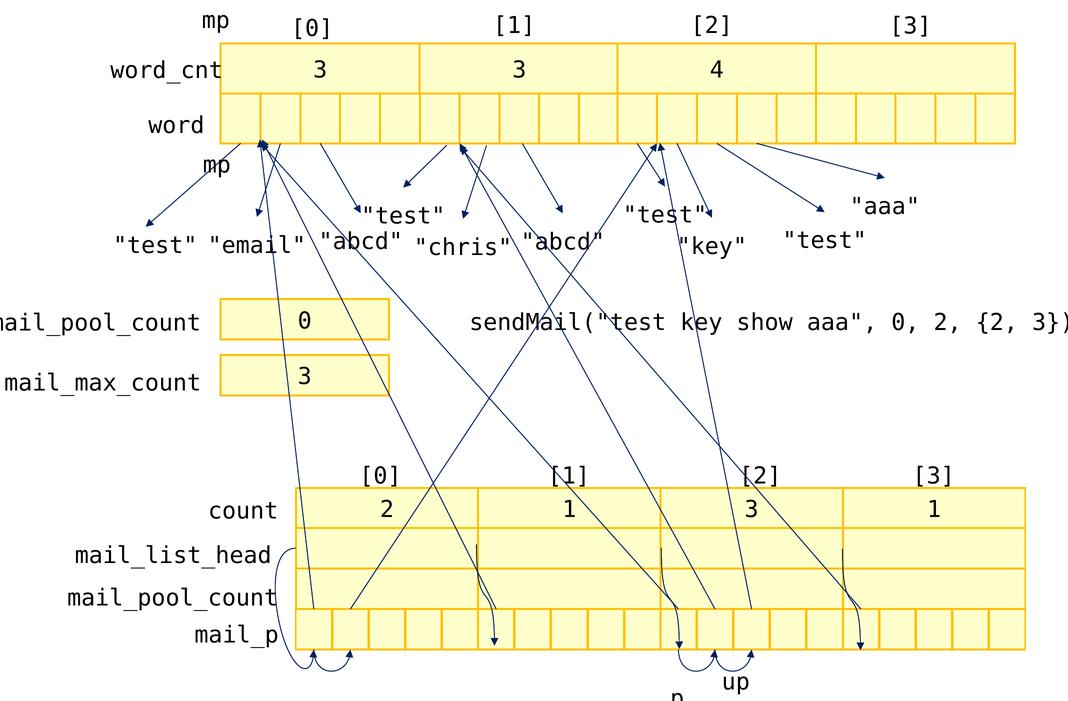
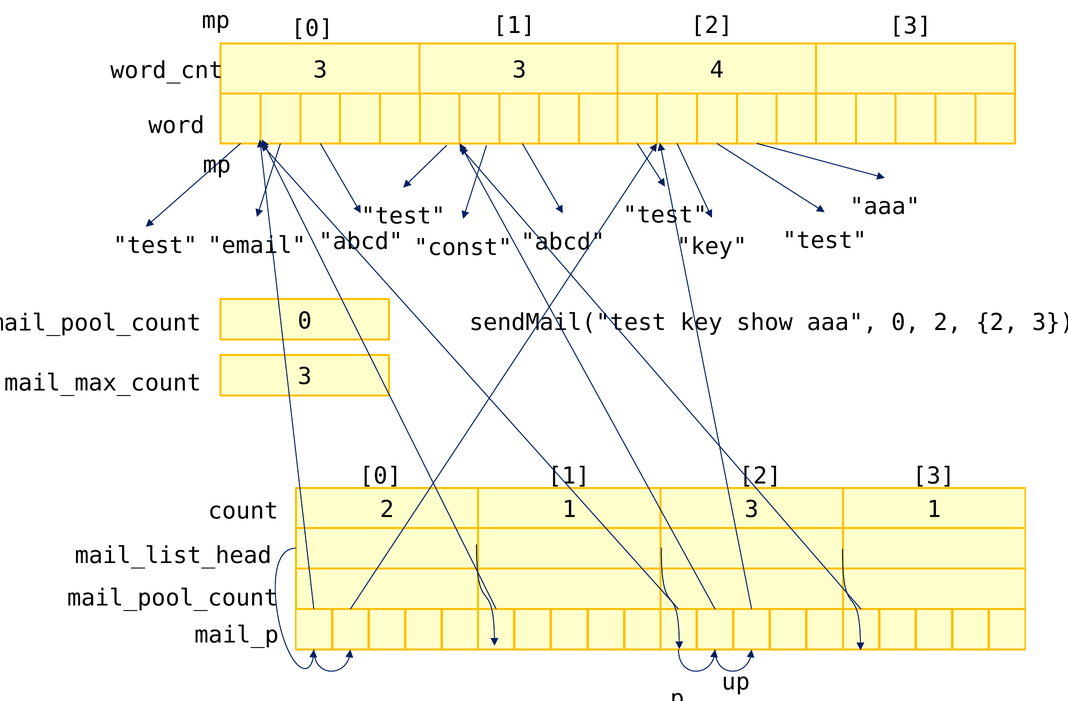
chris: chris -> const
